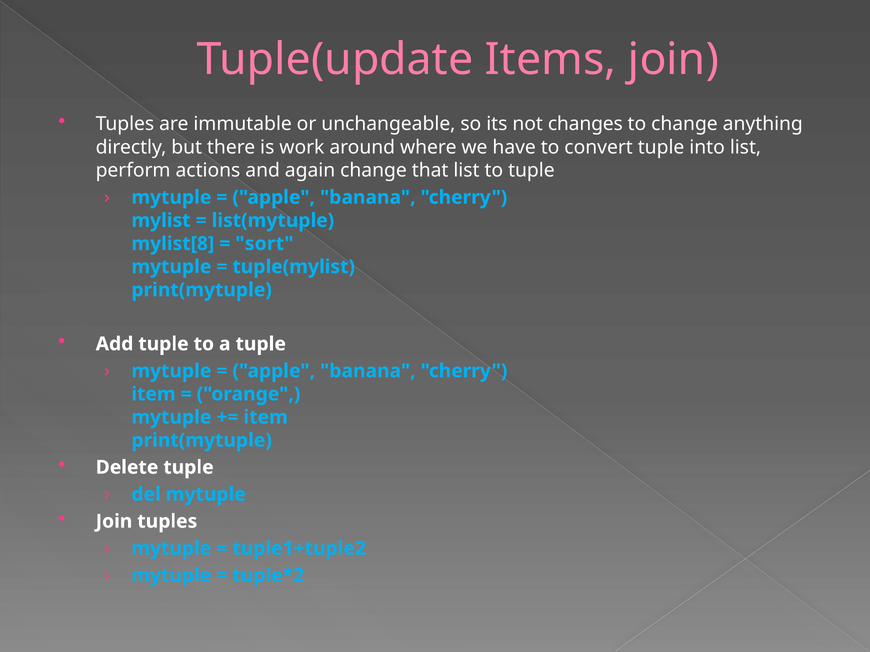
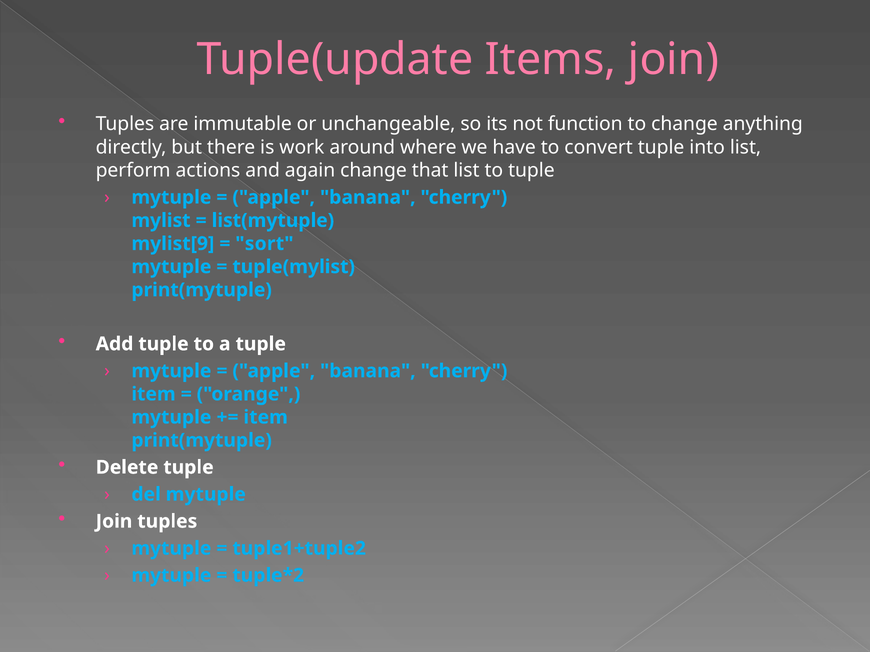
changes: changes -> function
mylist[8: mylist[8 -> mylist[9
